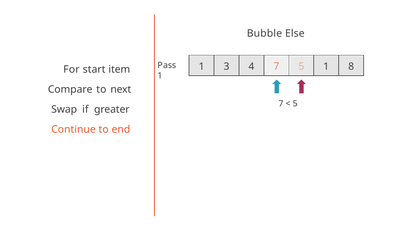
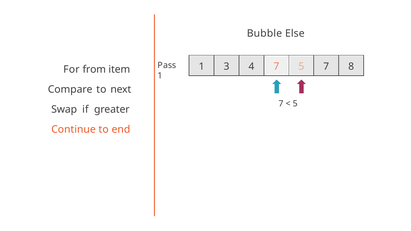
1 at (326, 66): 1 -> 7
start: start -> from
